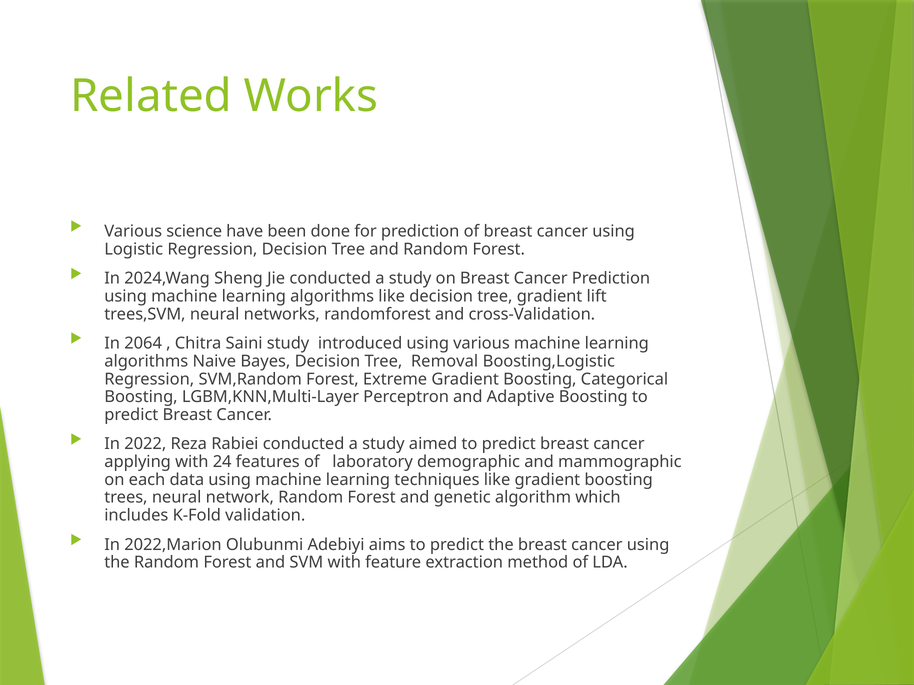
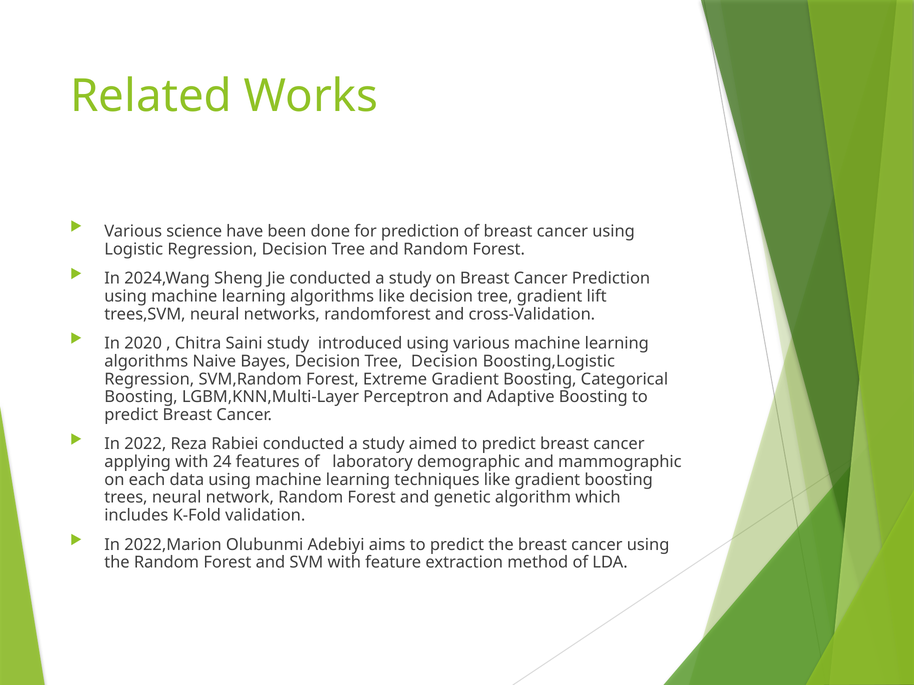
2064: 2064 -> 2020
Tree Removal: Removal -> Decision
